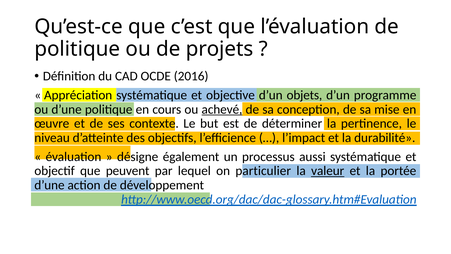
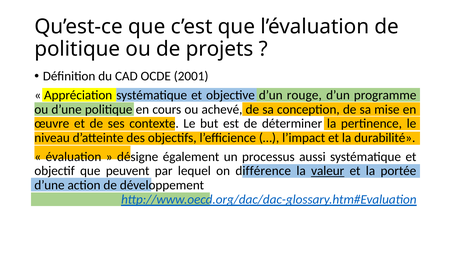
2016: 2016 -> 2001
objets: objets -> rouge
achevé underline: present -> none
particulier: particulier -> différence
